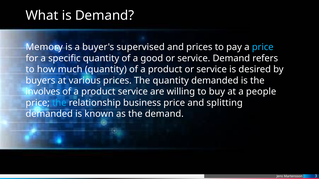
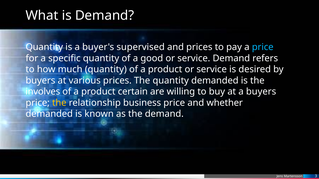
Memory at (44, 47): Memory -> Quantity
product service: service -> certain
a people: people -> buyers
the at (59, 103) colour: light blue -> yellow
splitting: splitting -> whether
